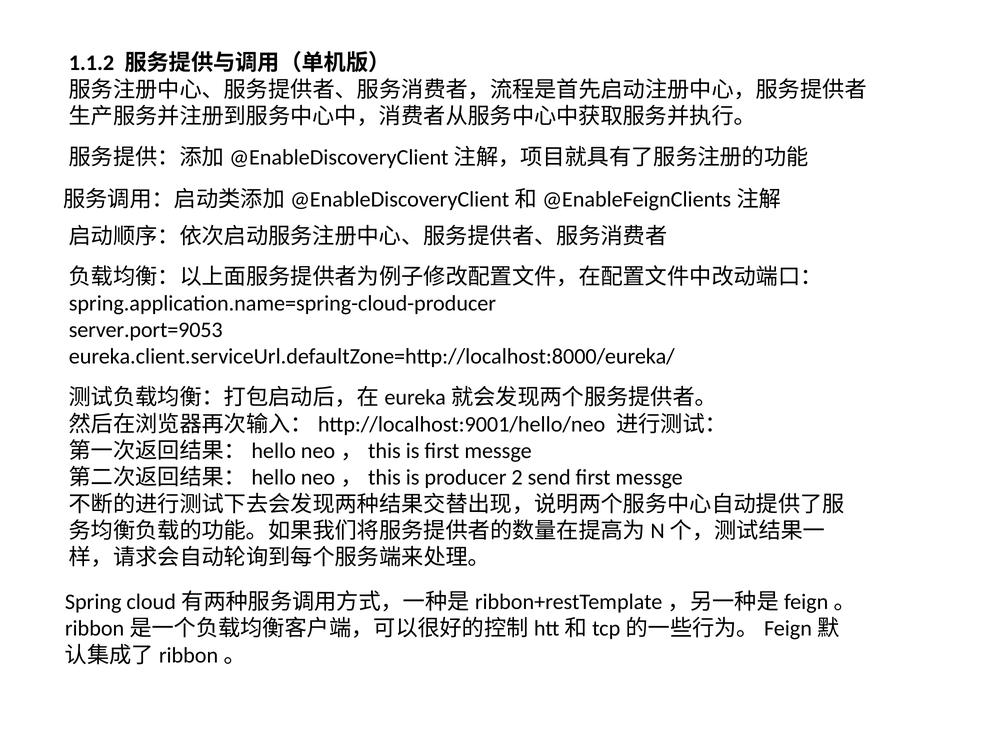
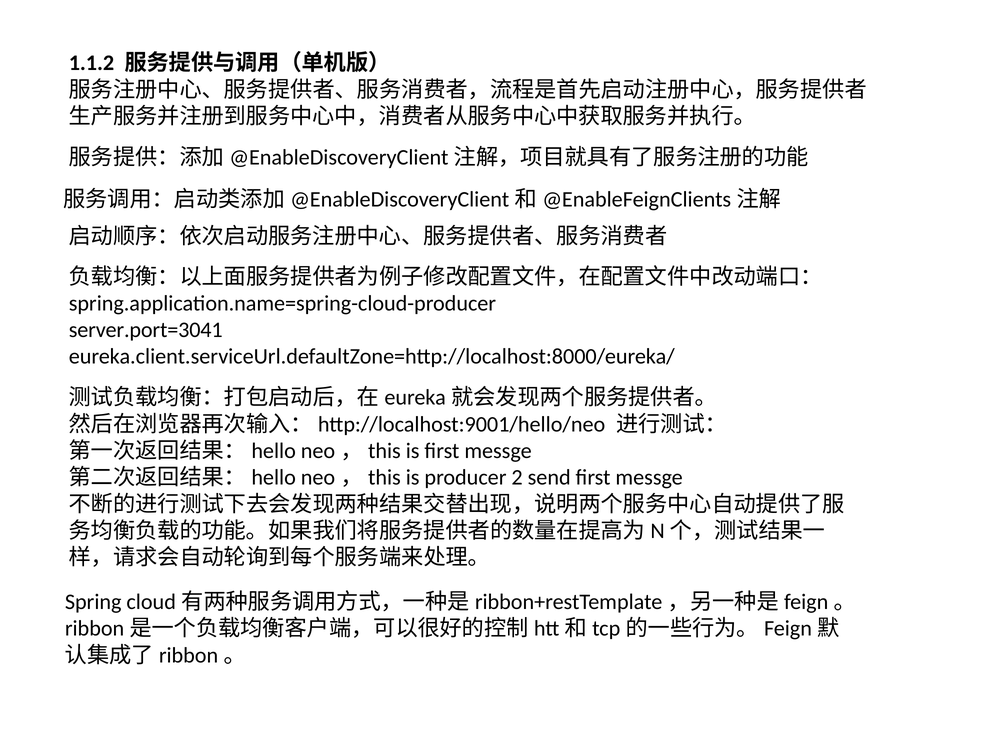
server.port=9053: server.port=9053 -> server.port=3041
